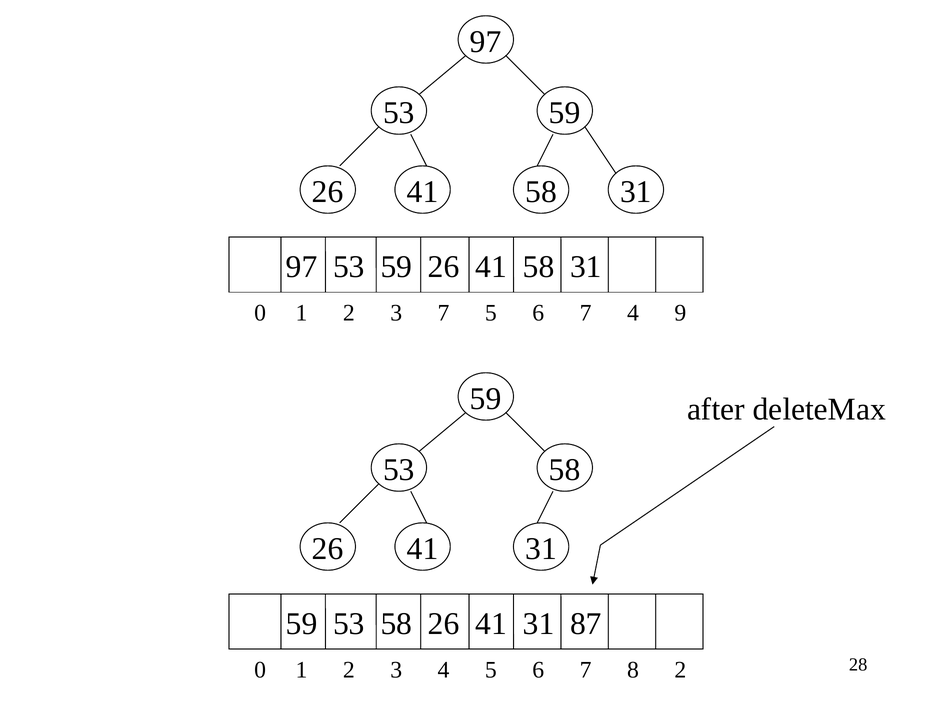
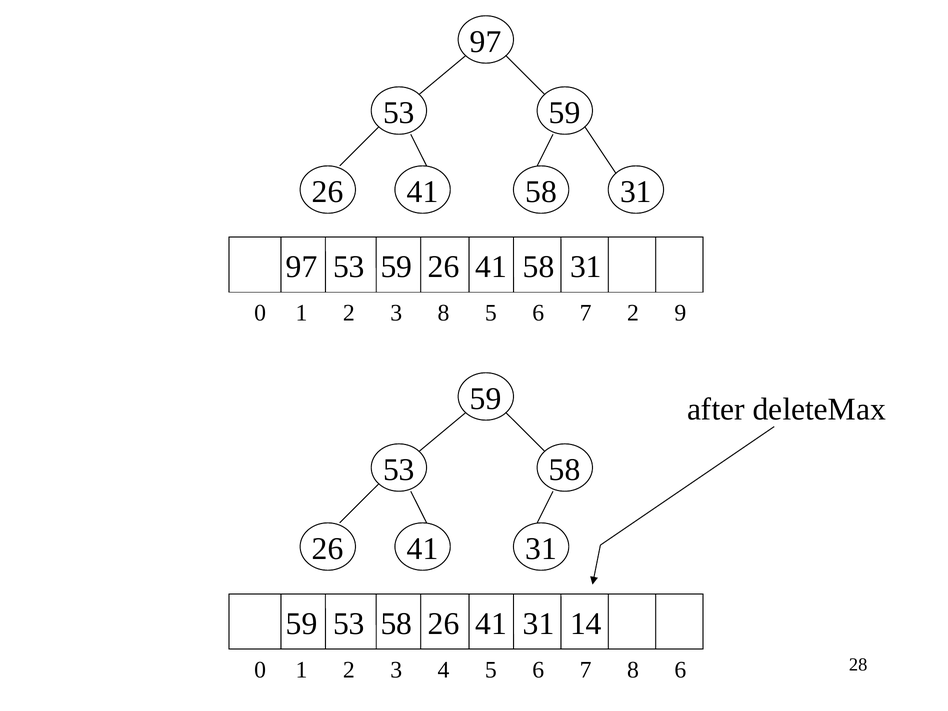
3 7: 7 -> 8
7 4: 4 -> 2
87: 87 -> 14
8 2: 2 -> 6
